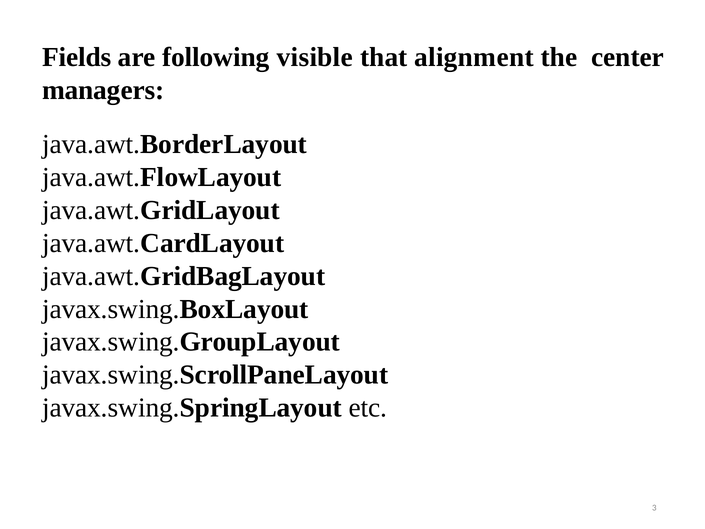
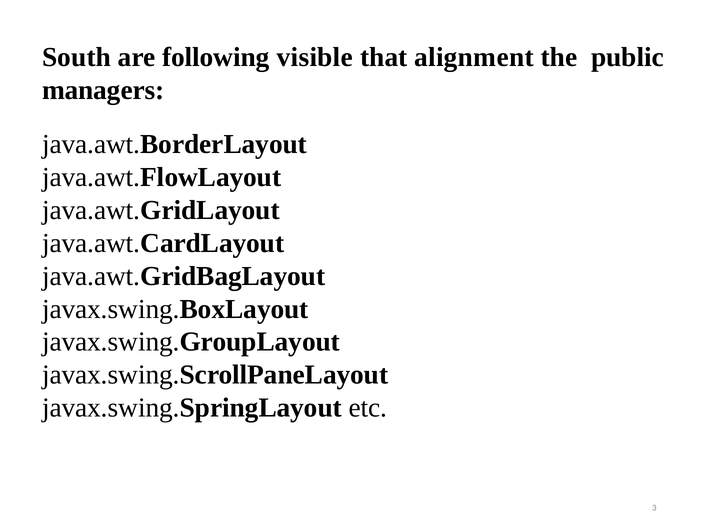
Fields: Fields -> South
center: center -> public
